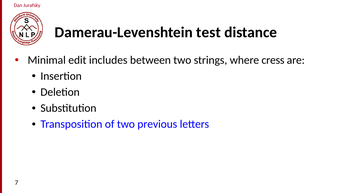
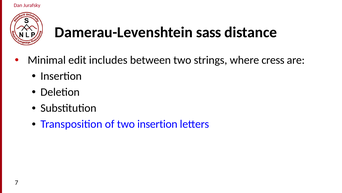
test: test -> sass
two previous: previous -> insertion
